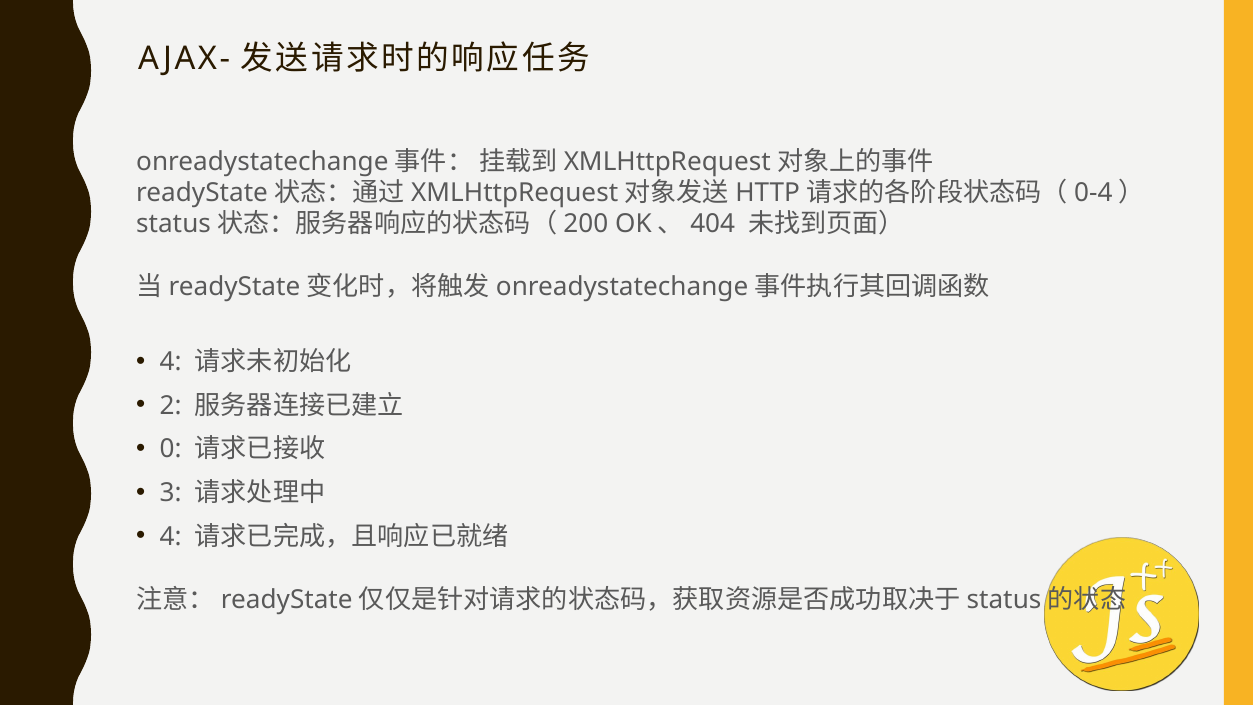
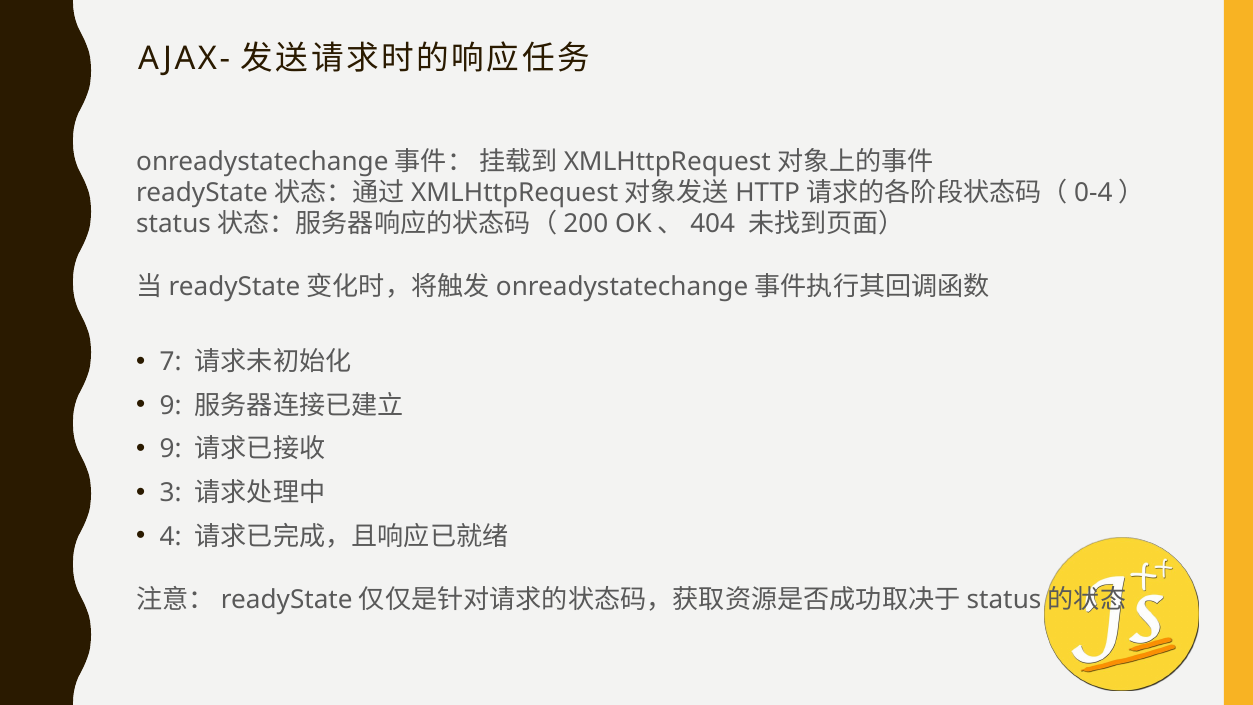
4 at (171, 362): 4 -> 7
2 at (171, 406): 2 -> 9
0 at (171, 449): 0 -> 9
